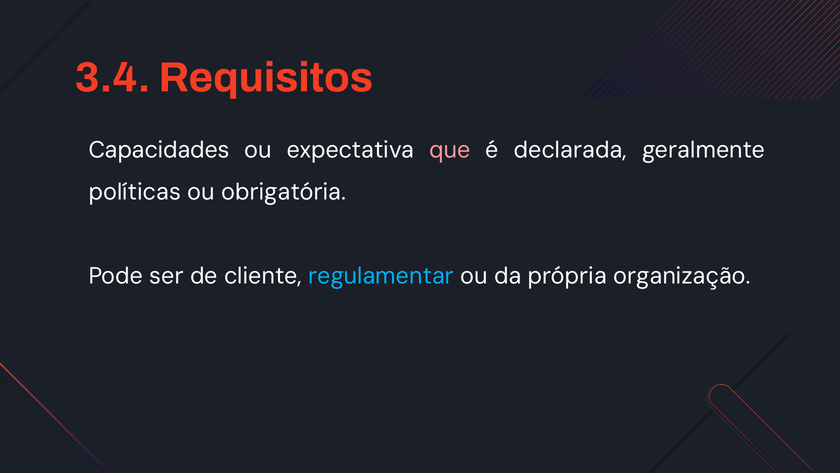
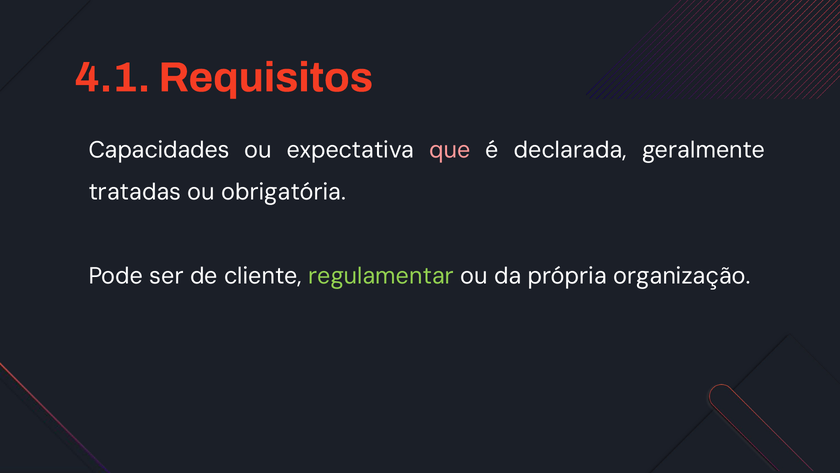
3.4: 3.4 -> 4.1
políticas: políticas -> tratadas
regulamentar colour: light blue -> light green
